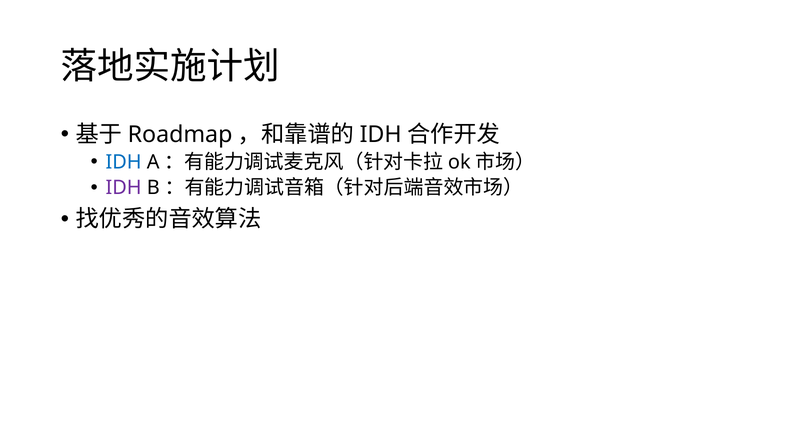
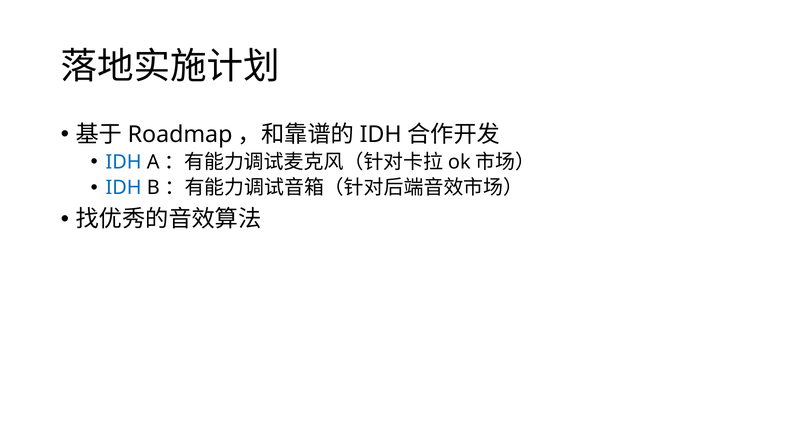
IDH at (124, 188) colour: purple -> blue
